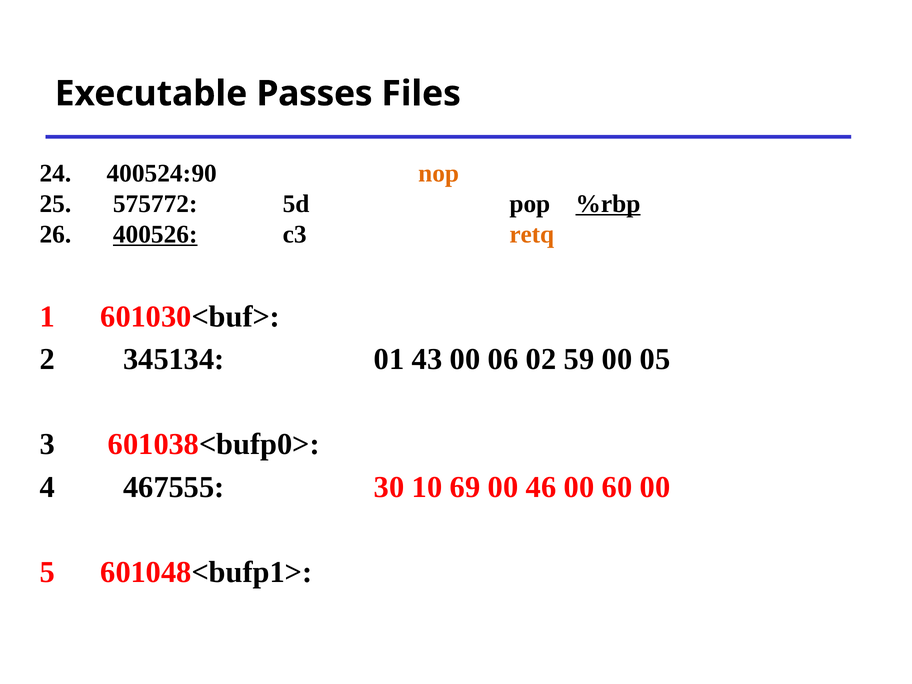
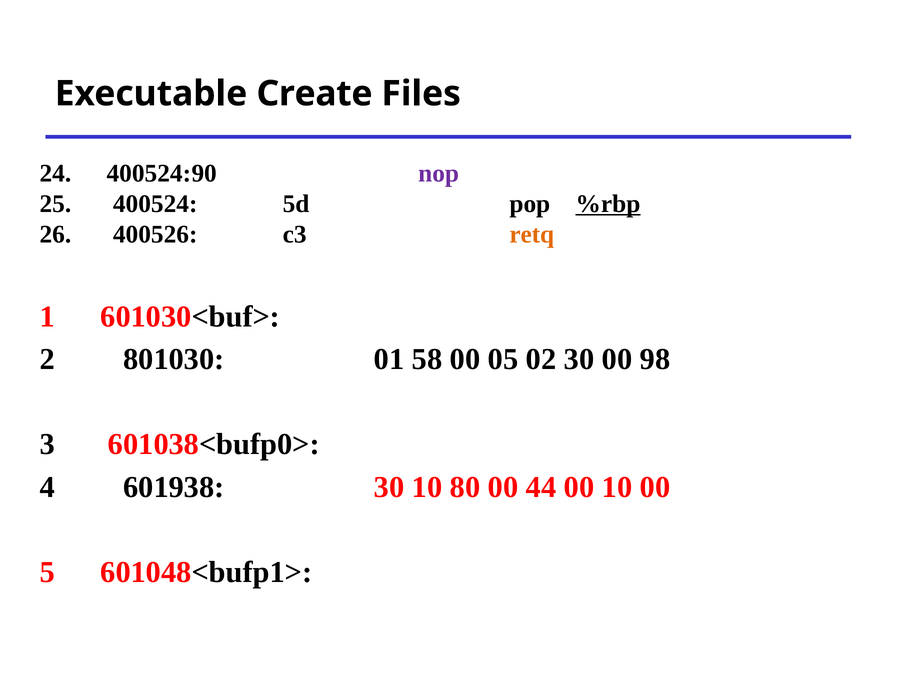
Passes: Passes -> Create
nop colour: orange -> purple
575772: 575772 -> 400524
400526 underline: present -> none
345134: 345134 -> 801030
43: 43 -> 58
06: 06 -> 05
02 59: 59 -> 30
05: 05 -> 98
467555: 467555 -> 601938
69: 69 -> 80
46: 46 -> 44
00 60: 60 -> 10
